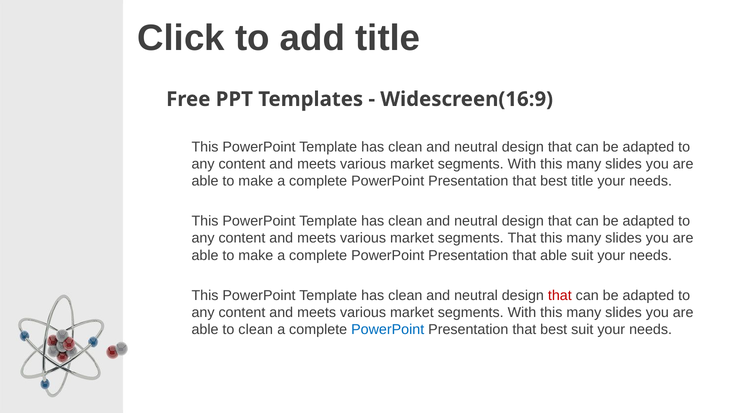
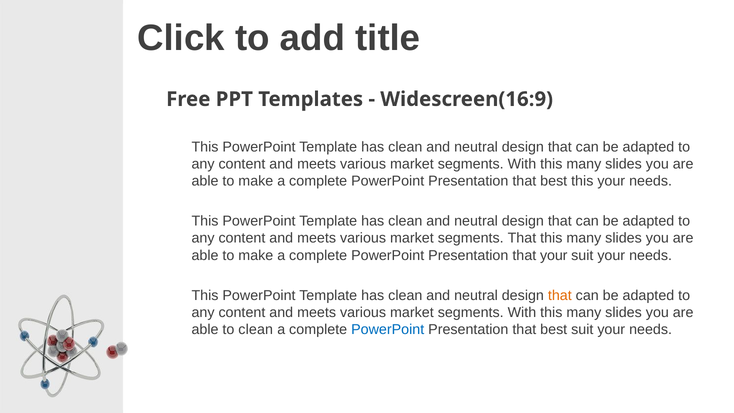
best title: title -> this
that able: able -> your
that at (560, 295) colour: red -> orange
